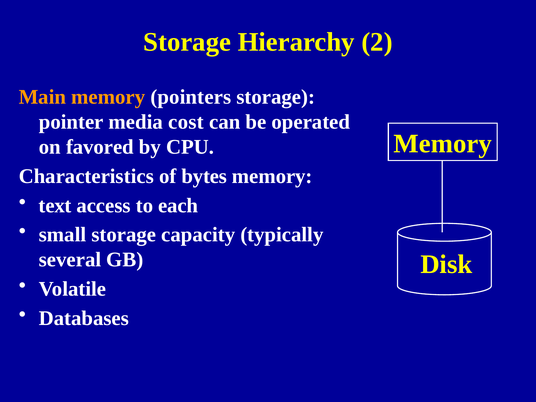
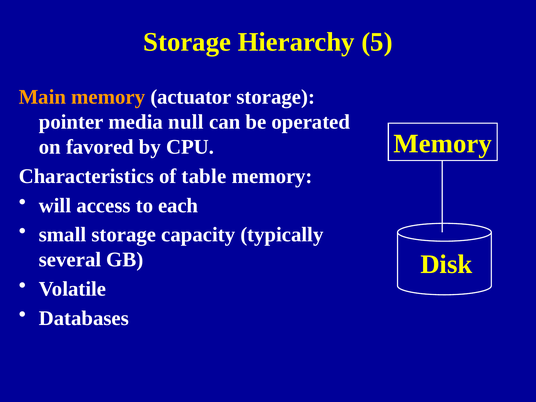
2: 2 -> 5
pointers: pointers -> actuator
cost: cost -> null
bytes: bytes -> table
text: text -> will
